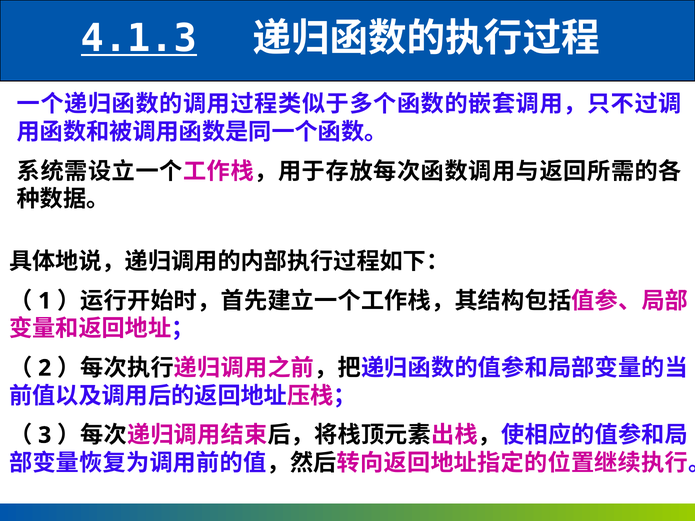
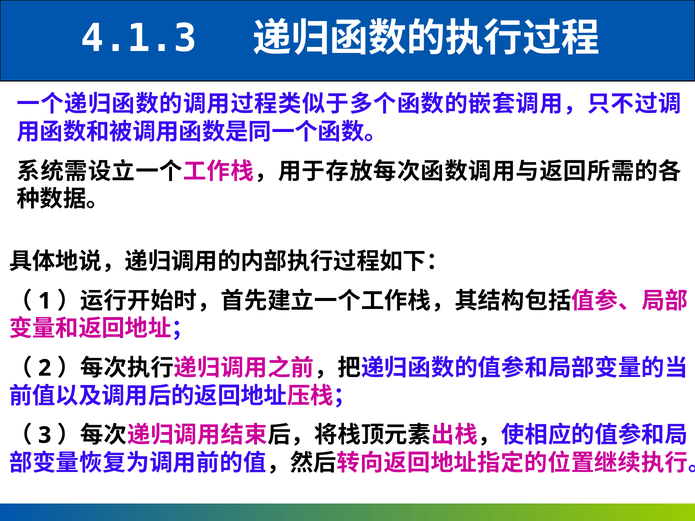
4.1.3 underline: present -> none
